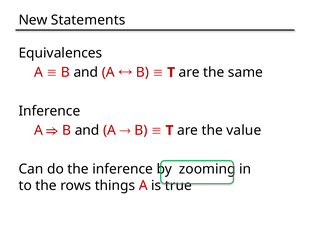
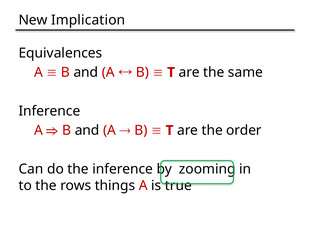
Statements: Statements -> Implication
value: value -> order
